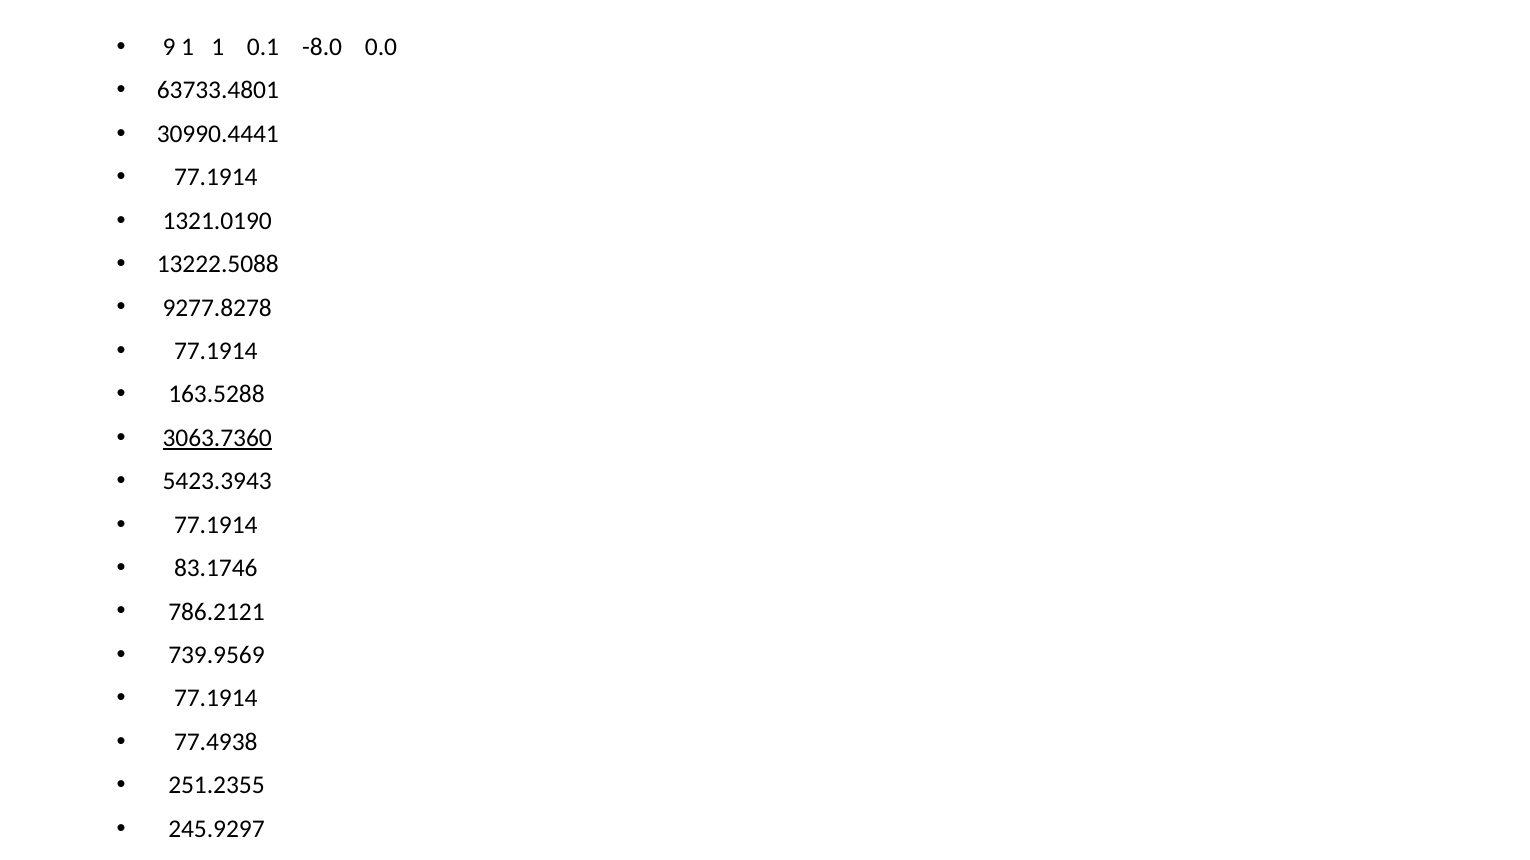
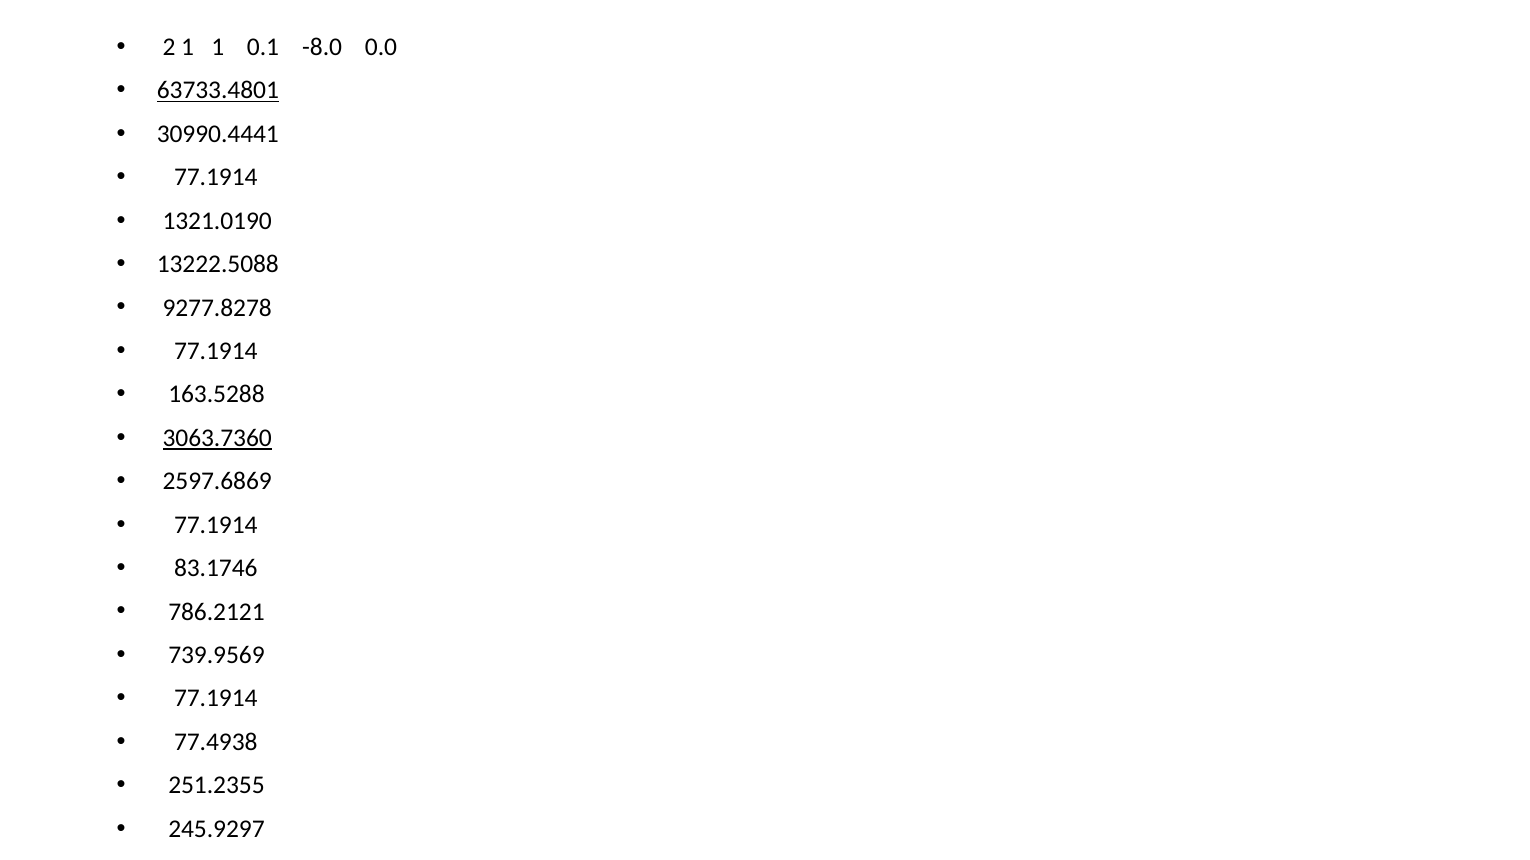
9 at (169, 47): 9 -> 2
63733.4801 underline: none -> present
5423.3943: 5423.3943 -> 2597.6869
